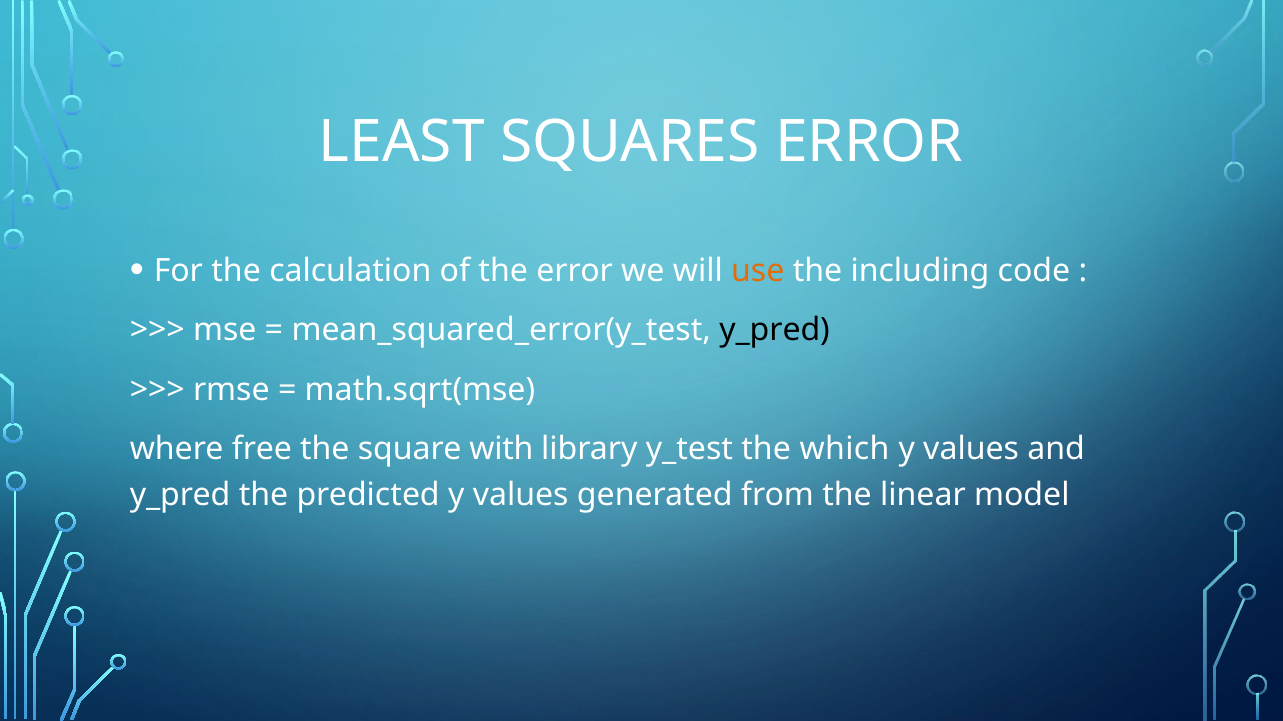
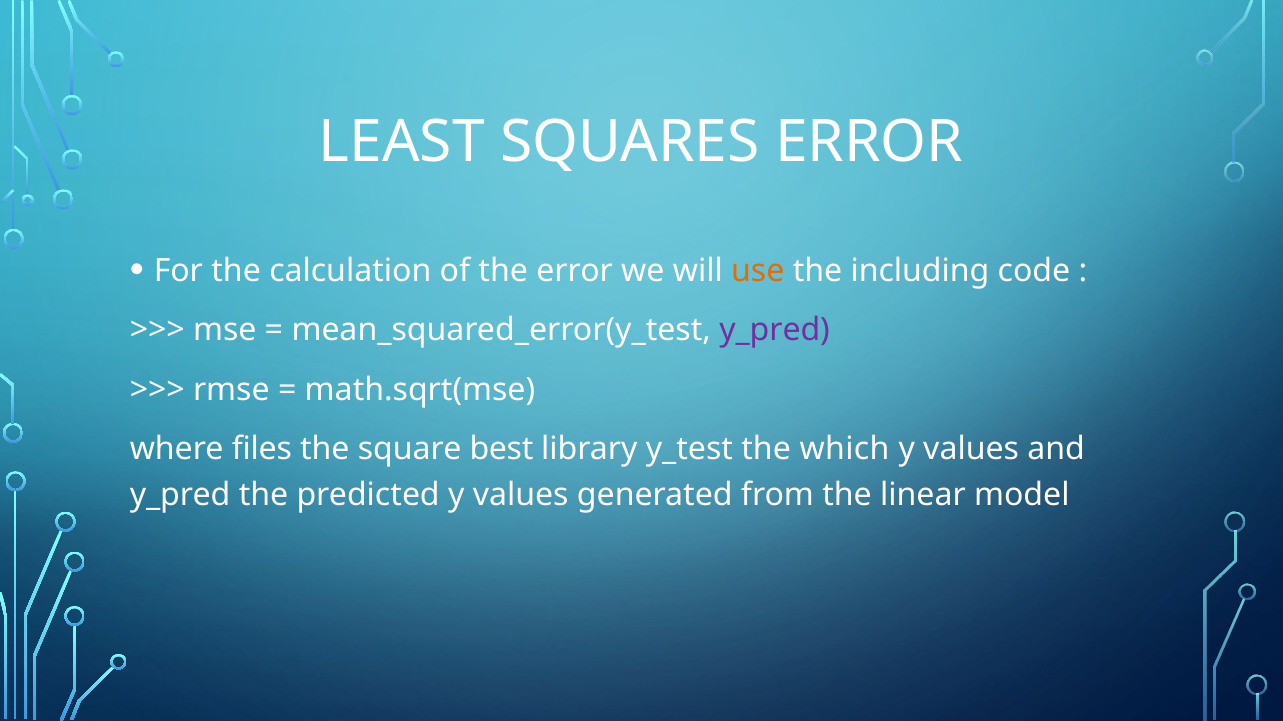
y_pred at (775, 330) colour: black -> purple
free: free -> files
with: with -> best
